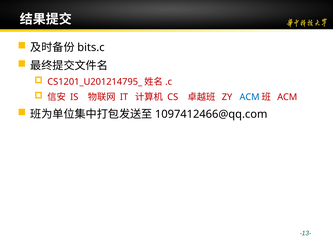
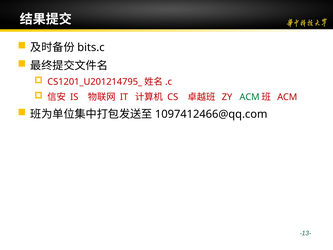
ACM at (250, 97) colour: blue -> green
